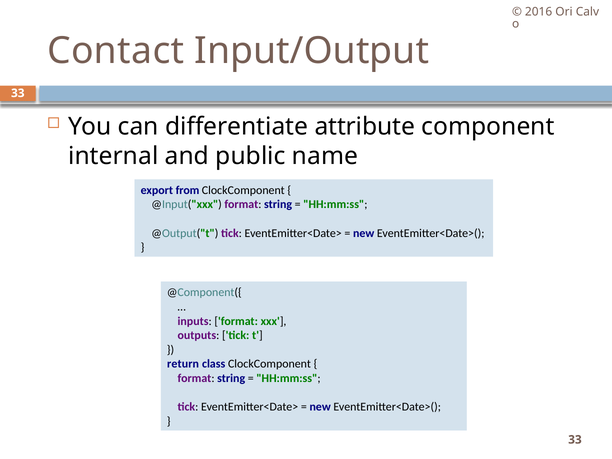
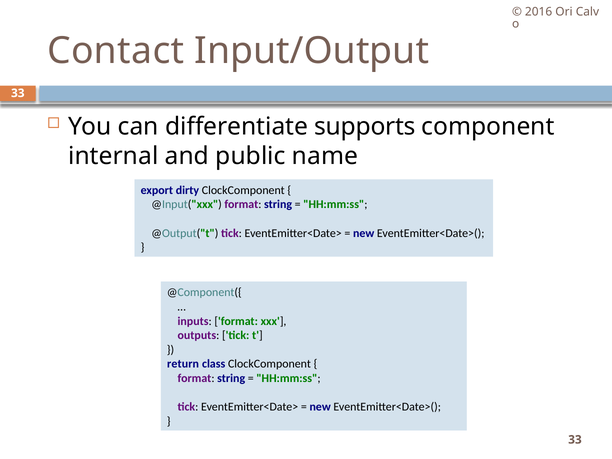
attribute: attribute -> supports
from: from -> dirty
